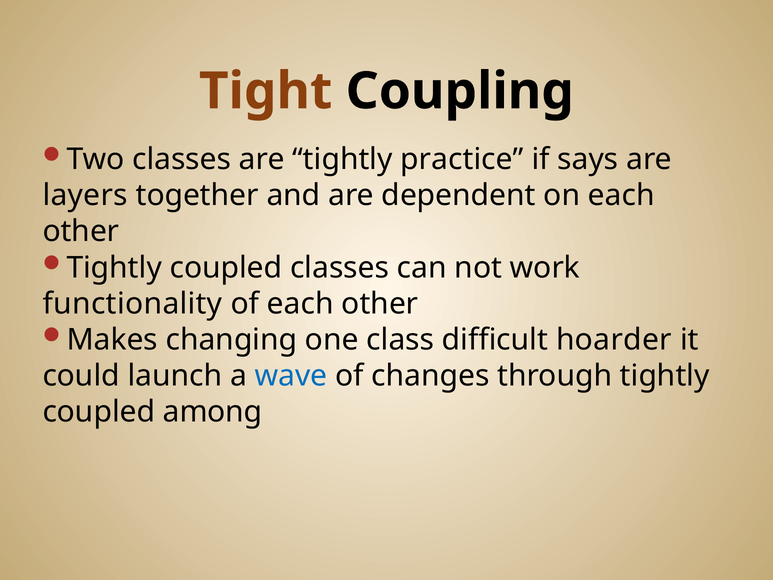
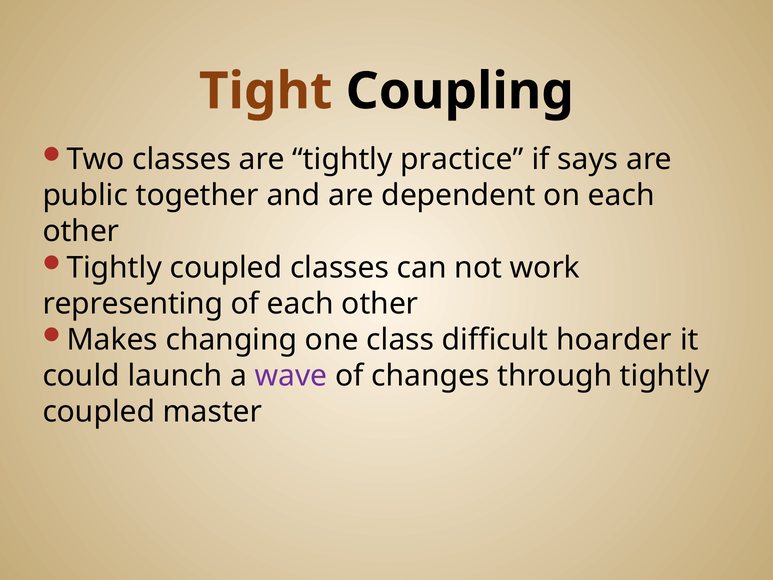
layers: layers -> public
functionality: functionality -> representing
wave colour: blue -> purple
among: among -> master
